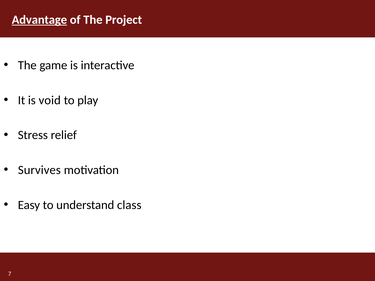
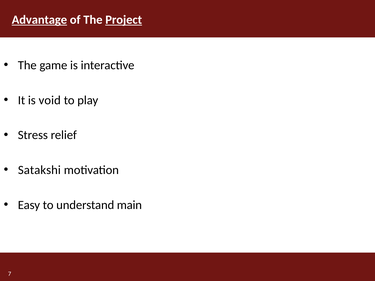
Project underline: none -> present
Survives: Survives -> Satakshi
class: class -> main
